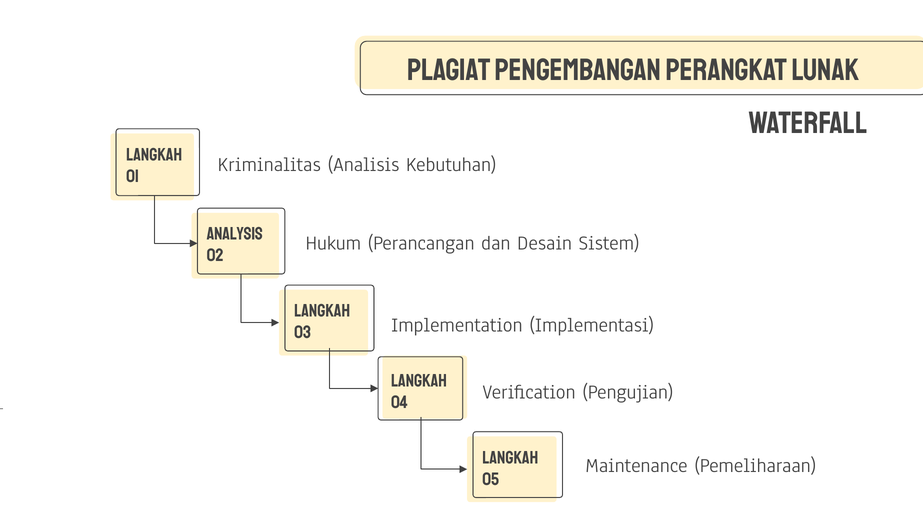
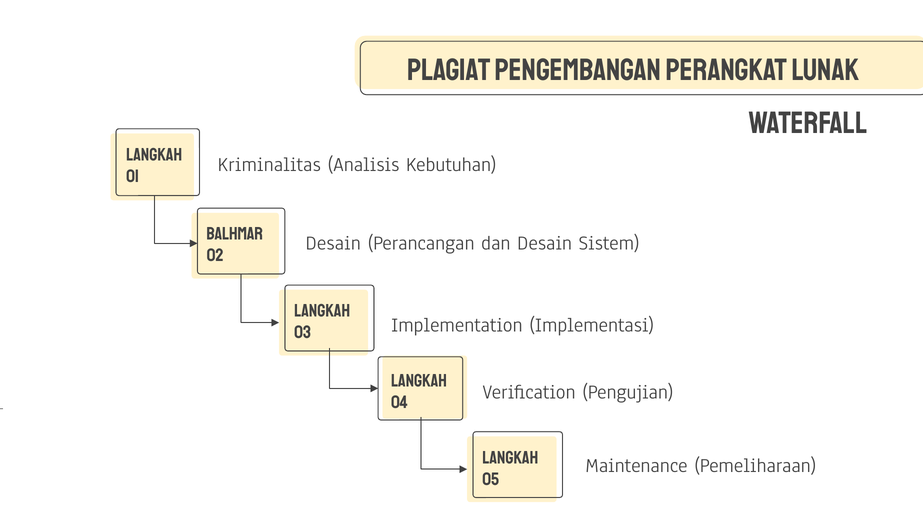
Analysis: Analysis -> Balhmar
Hukum at (333, 243): Hukum -> Desain
